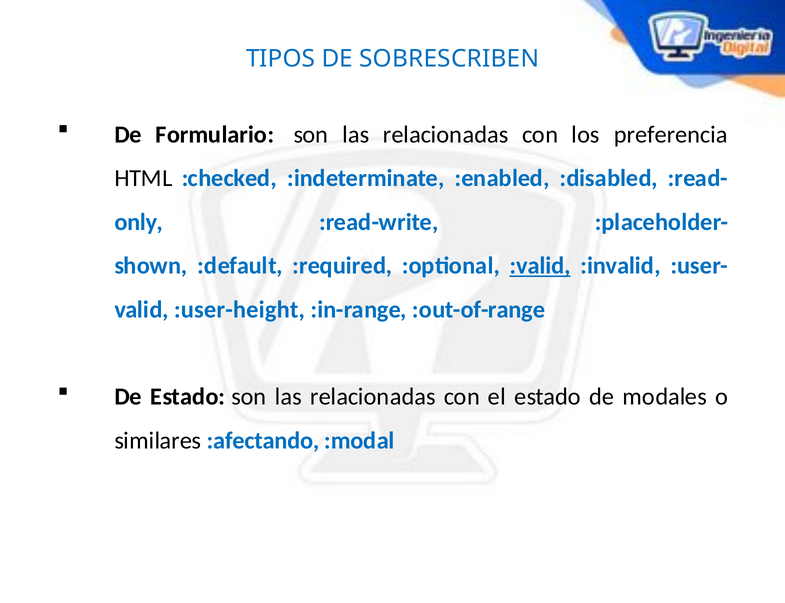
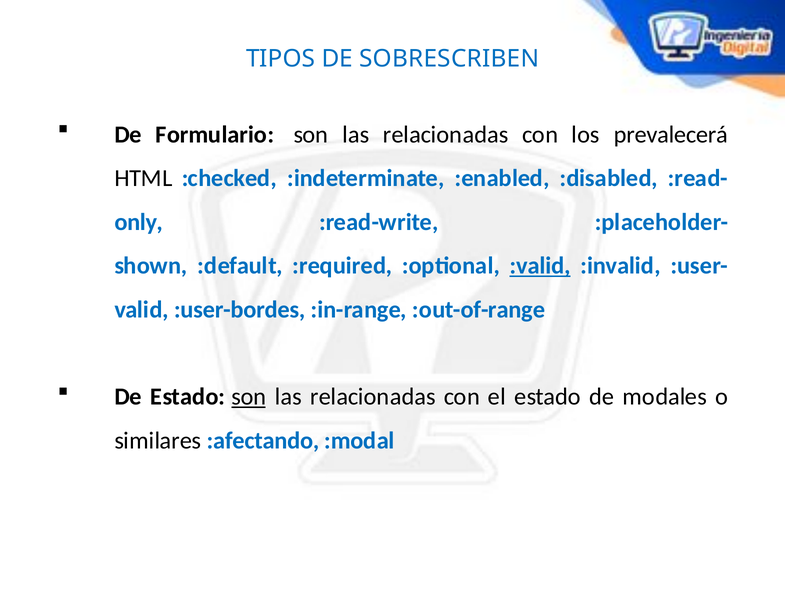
preferencia: preferencia -> prevalecerá
:user-height: :user-height -> :user-bordes
son at (249, 397) underline: none -> present
